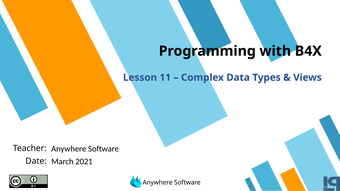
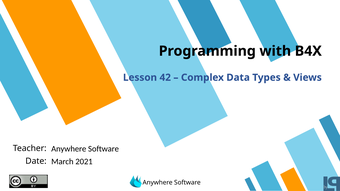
11: 11 -> 42
